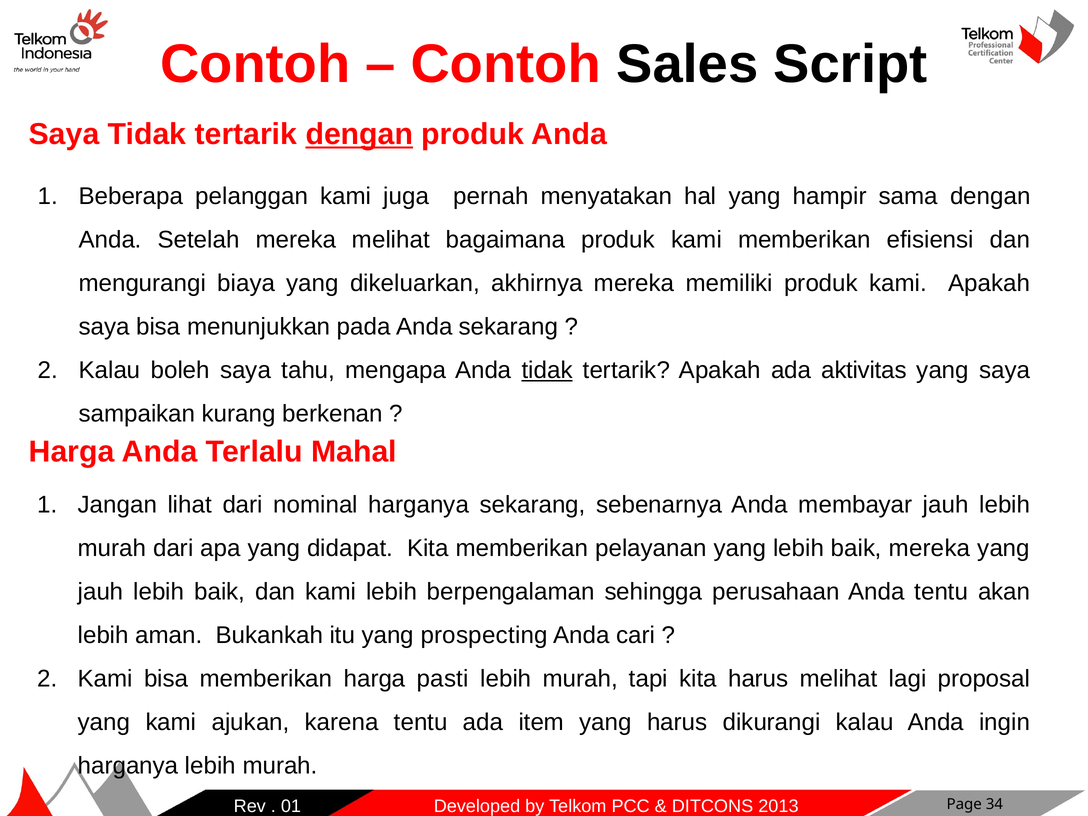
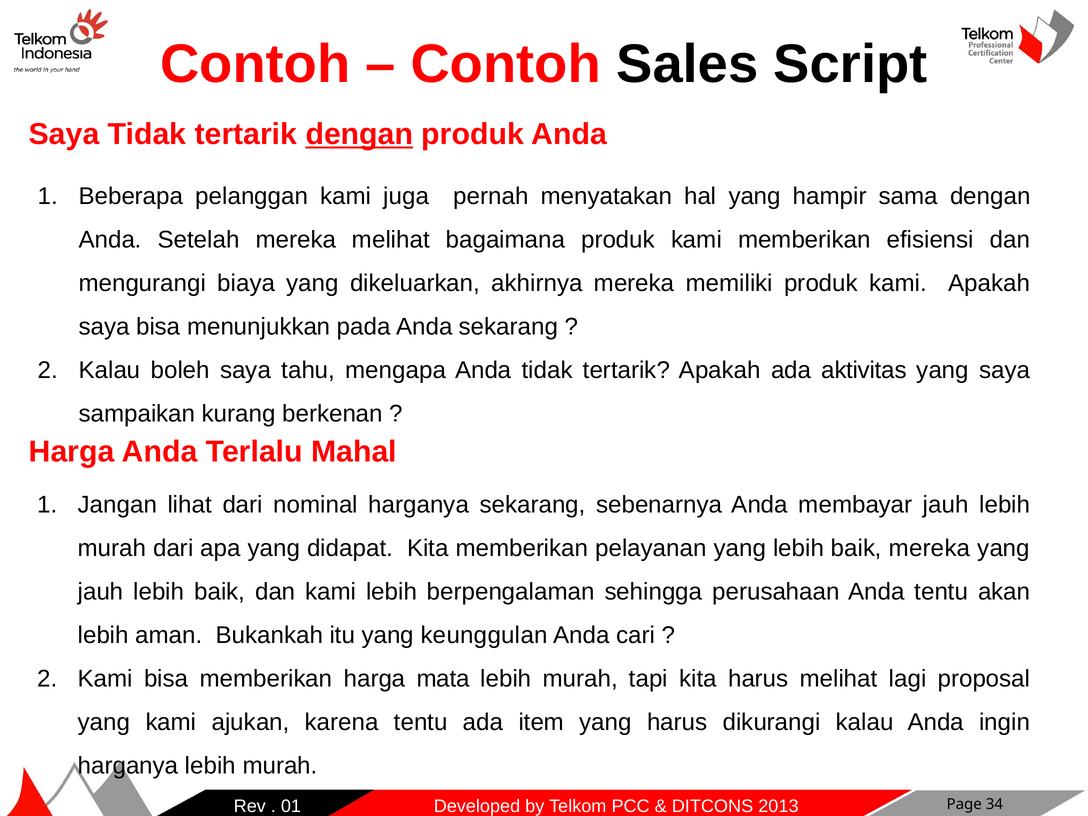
tidak at (547, 370) underline: present -> none
prospecting: prospecting -> keunggulan
pasti: pasti -> mata
